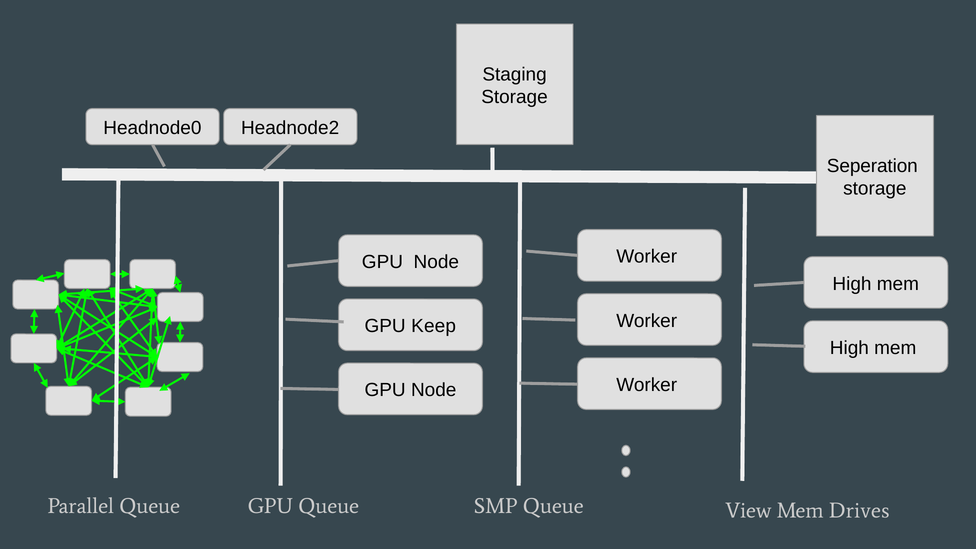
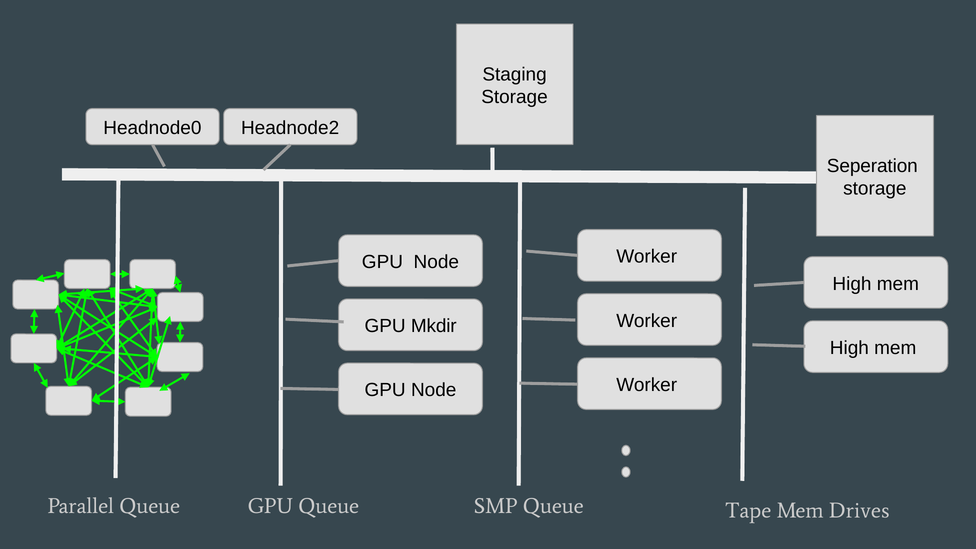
Keep: Keep -> Mkdir
View: View -> Tape
